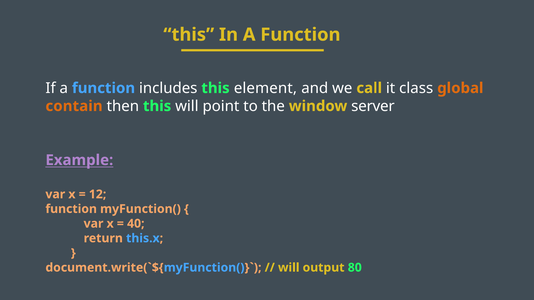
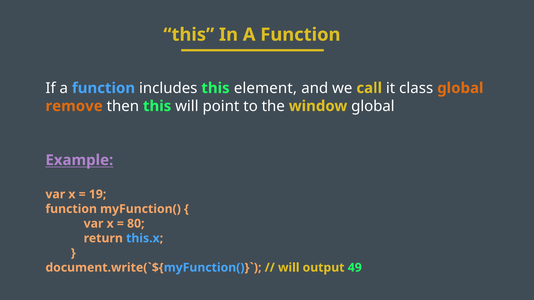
contain: contain -> remove
window server: server -> global
12: 12 -> 19
40: 40 -> 80
80: 80 -> 49
